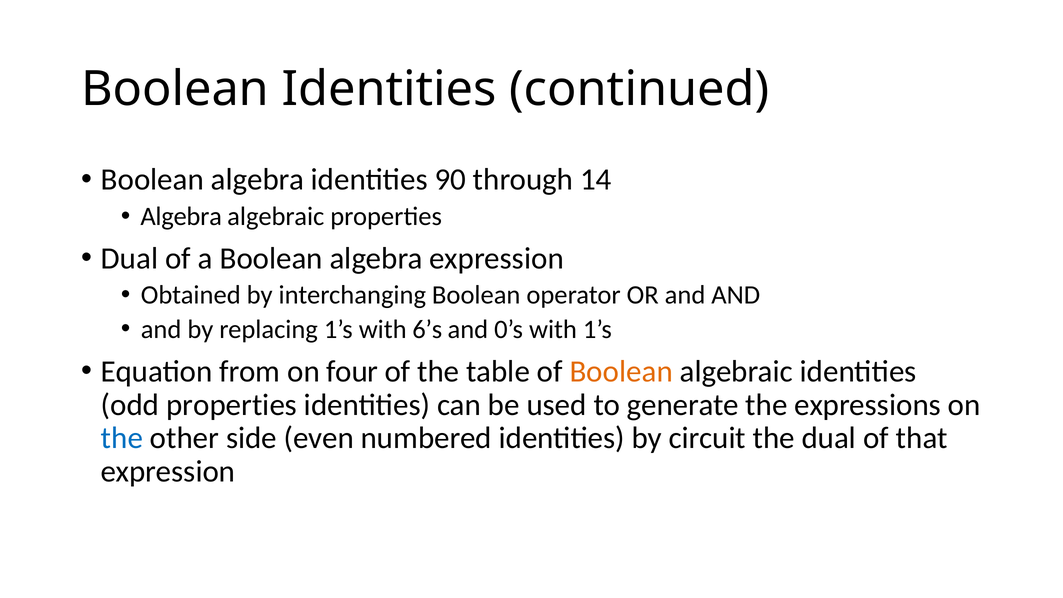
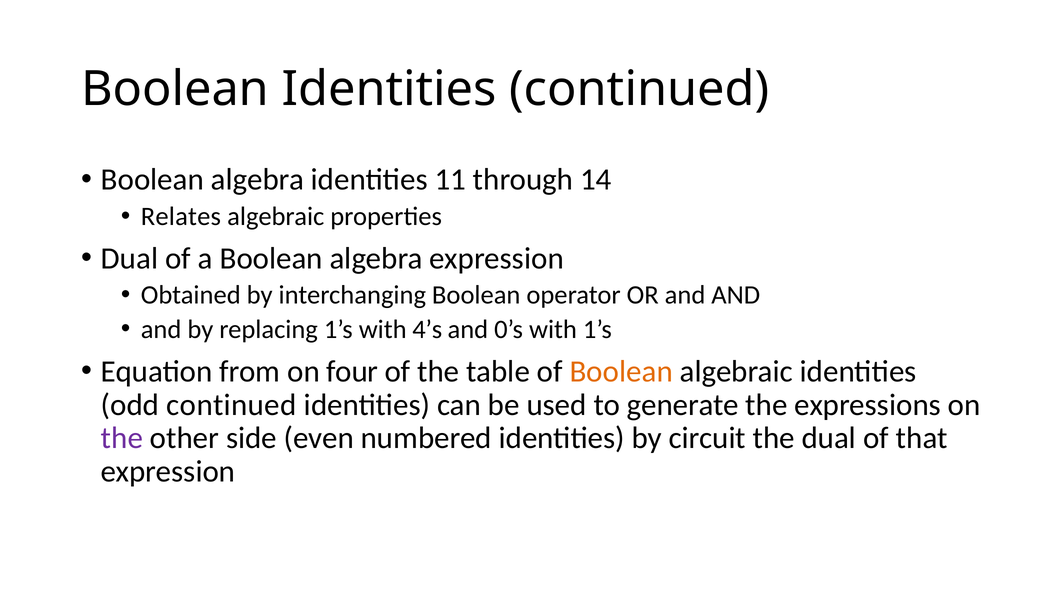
90: 90 -> 11
Algebra at (181, 216): Algebra -> Relates
6’s: 6’s -> 4’s
odd properties: properties -> continued
the at (122, 438) colour: blue -> purple
